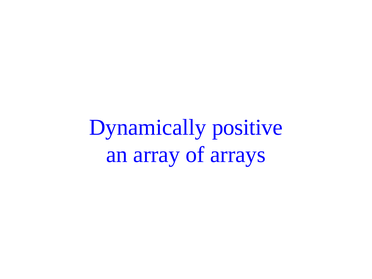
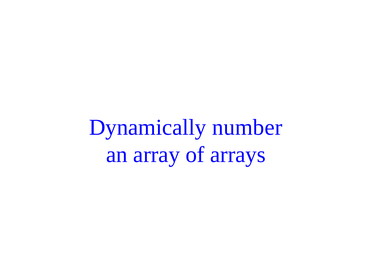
positive: positive -> number
